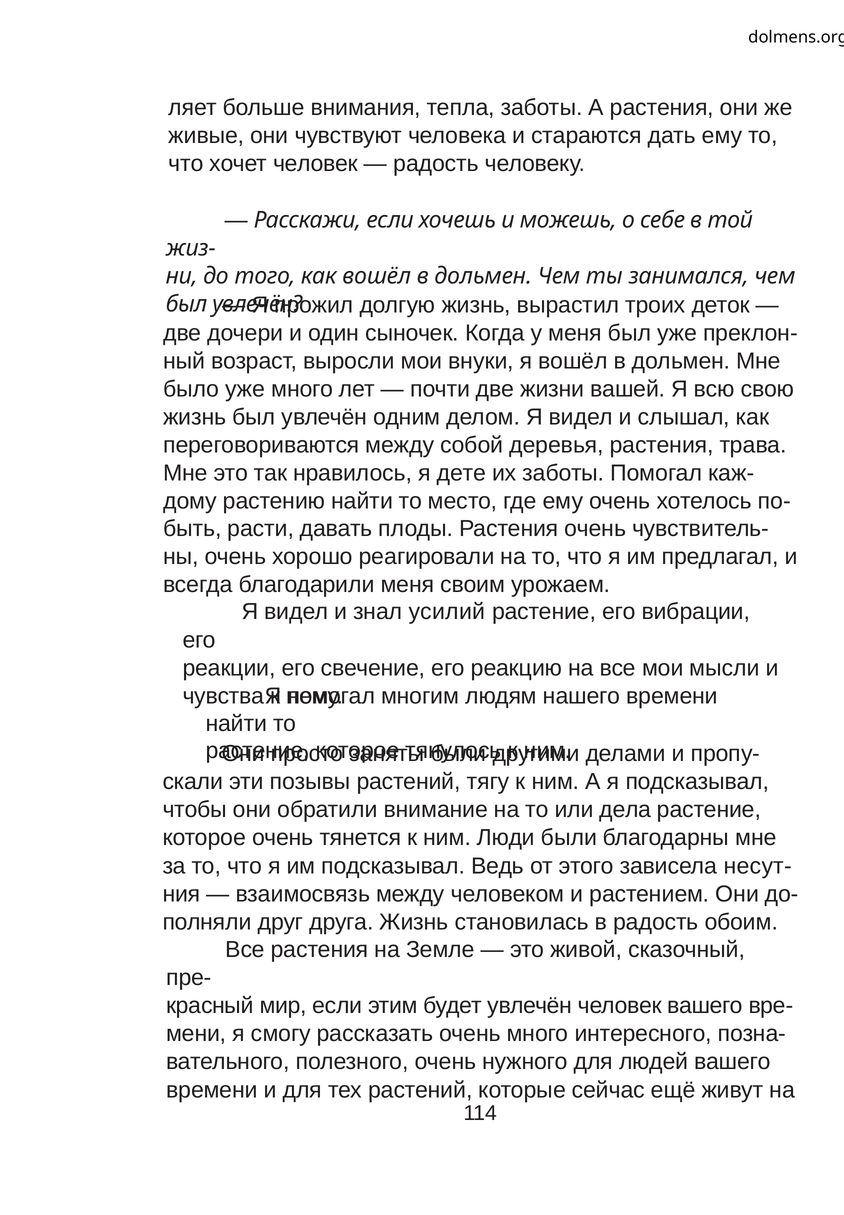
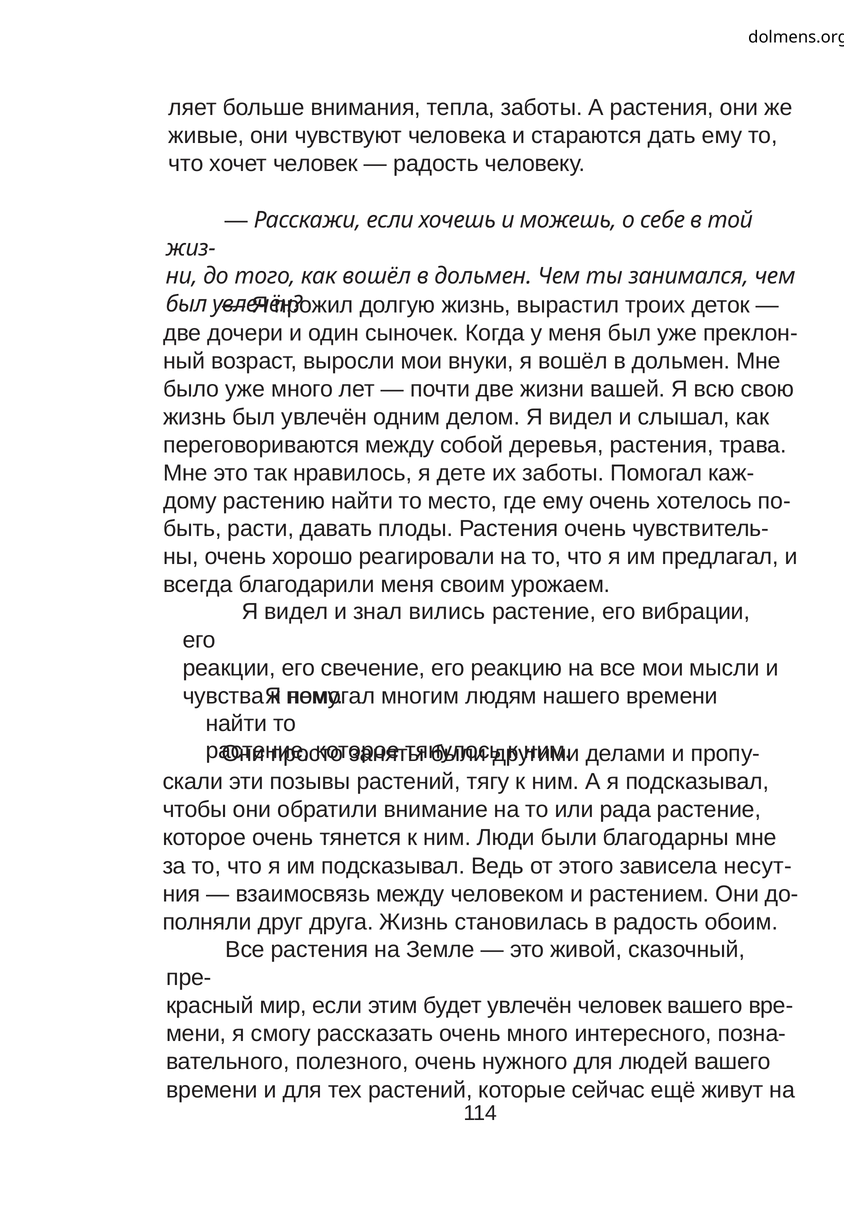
усилий: усилий -> вились
дела: дела -> рада
